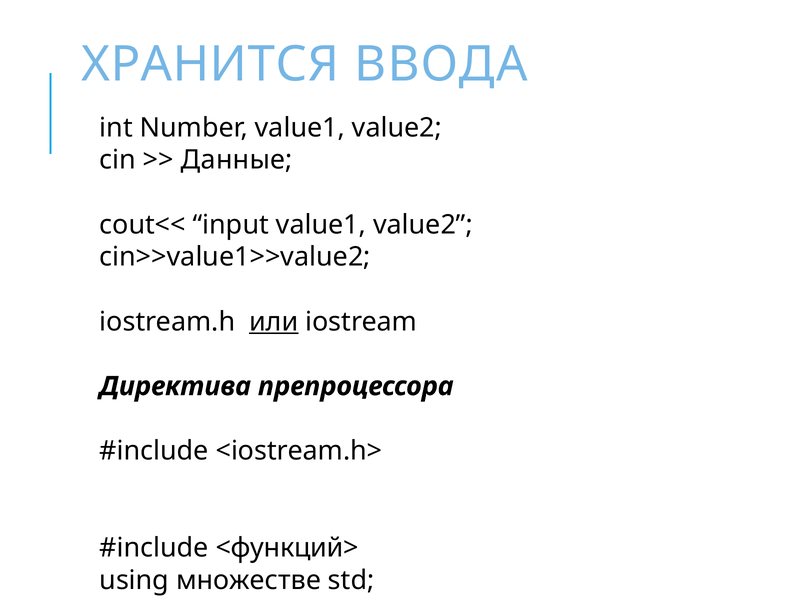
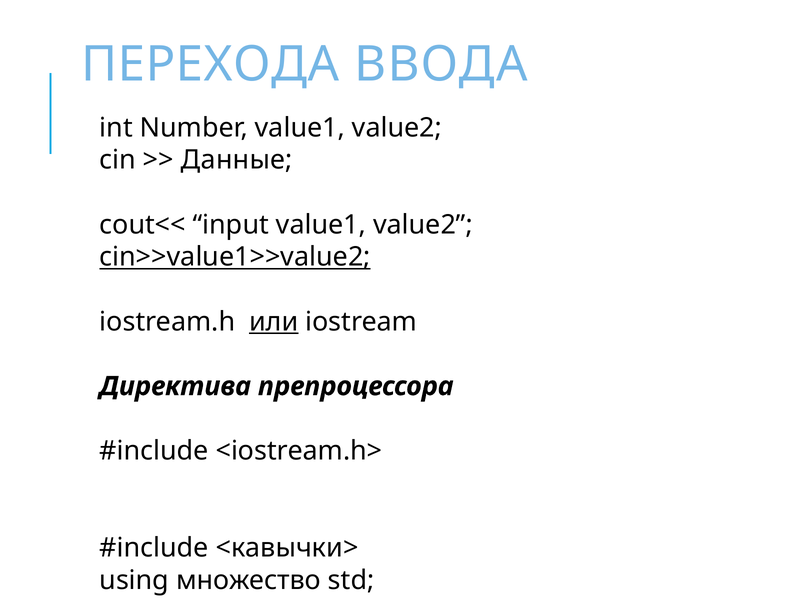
ХРАНИТСЯ: ХРАНИТСЯ -> ПЕРЕХОДА
cin>>value1>>value2 underline: none -> present
<функций>: <функций> -> <кавычки>
множестве: множестве -> множество
